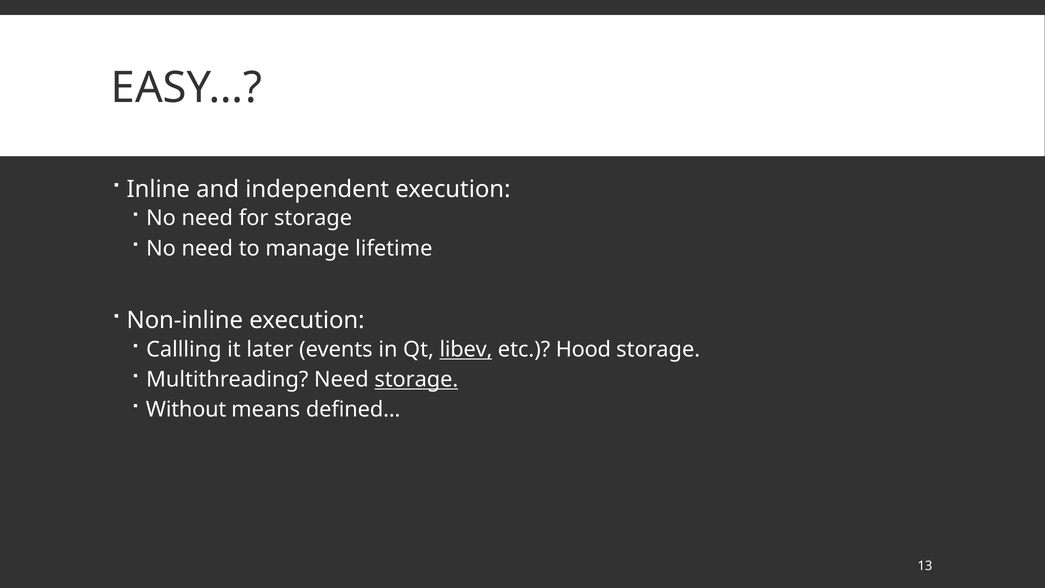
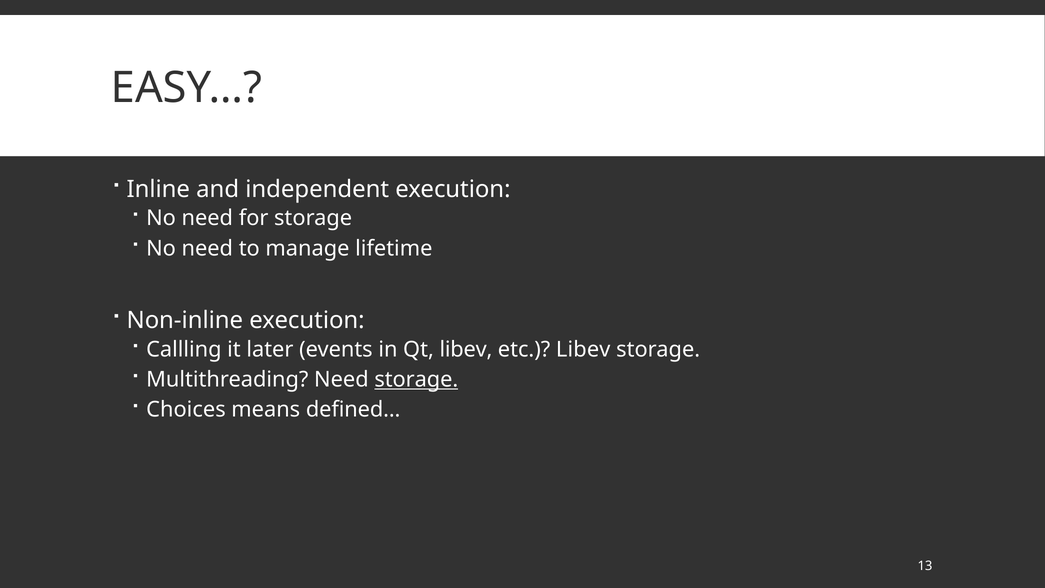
libev at (466, 349) underline: present -> none
etc Hood: Hood -> Libev
Without: Without -> Choices
